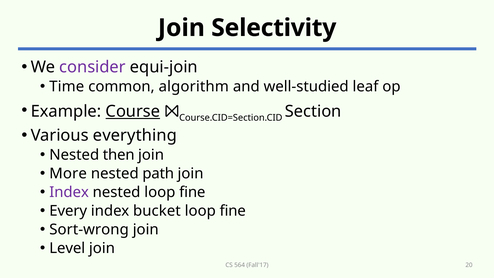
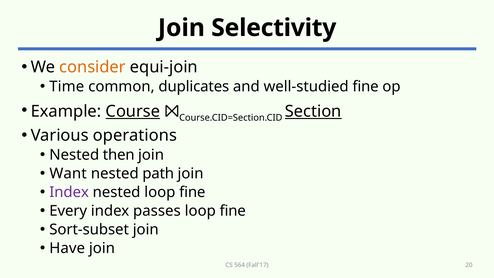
consider colour: purple -> orange
algorithm: algorithm -> duplicates
well-studied leaf: leaf -> fine
Section underline: none -> present
everything: everything -> operations
More: More -> Want
bucket: bucket -> passes
Sort-wrong: Sort-wrong -> Sort-subset
Level: Level -> Have
